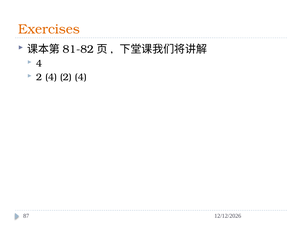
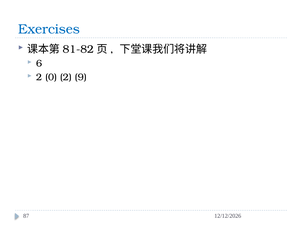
Exercises colour: orange -> blue
4 at (39, 63): 4 -> 6
4 at (51, 77): 4 -> 0
4 at (81, 77): 4 -> 9
